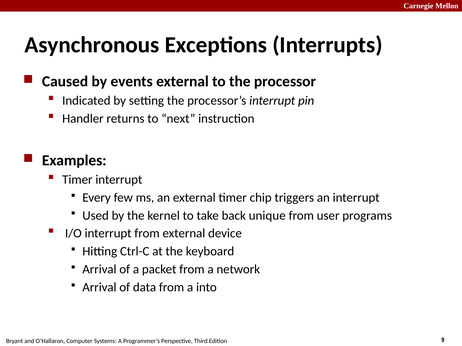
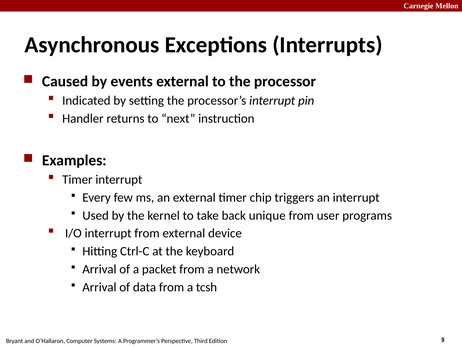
into: into -> tcsh
